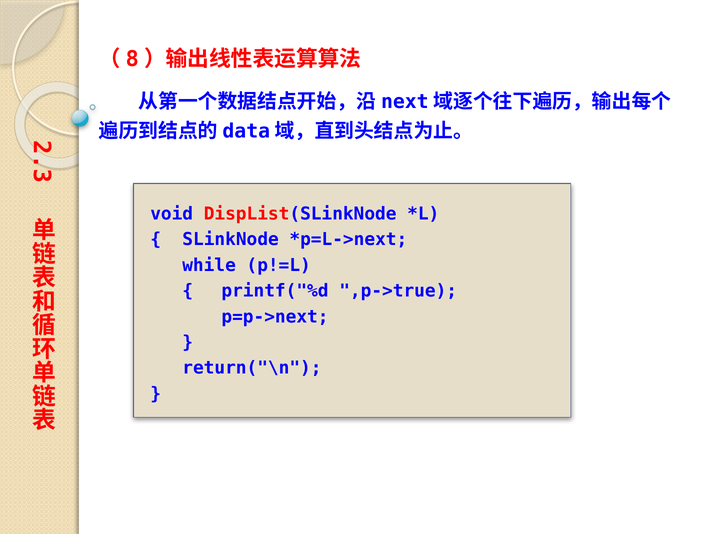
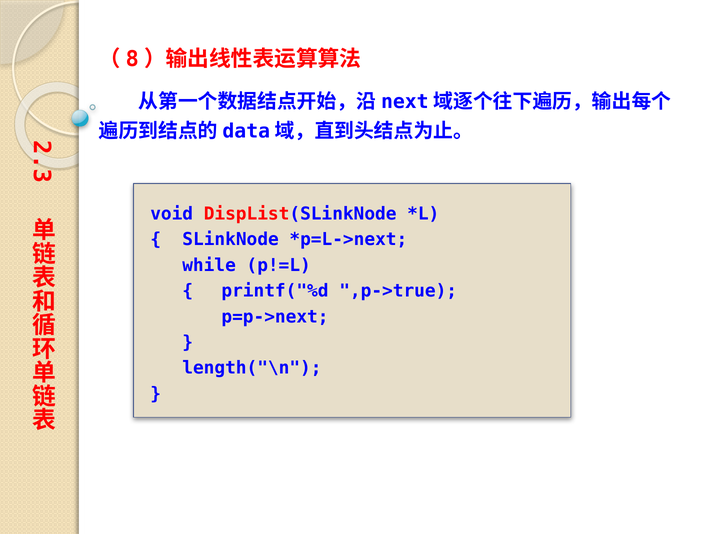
return("\n: return("\n -> length("\n
